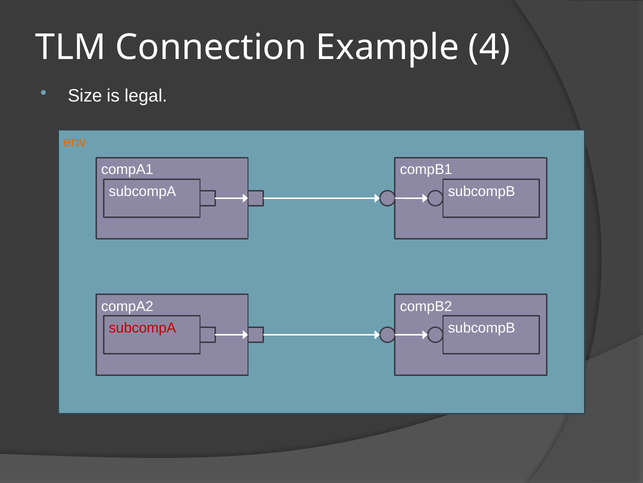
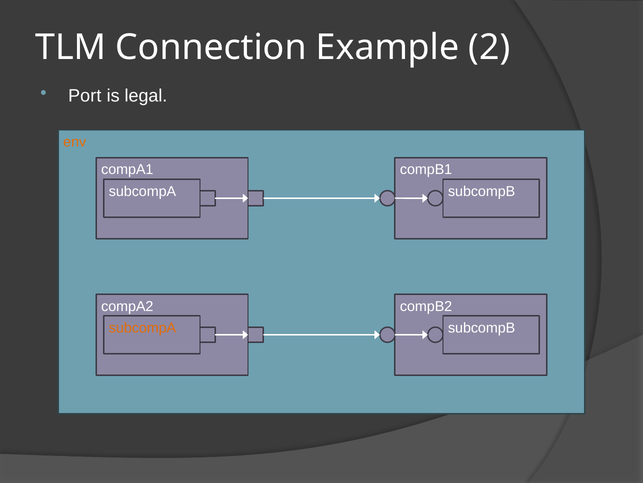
4: 4 -> 2
Size: Size -> Port
subcompA at (142, 327) colour: red -> orange
